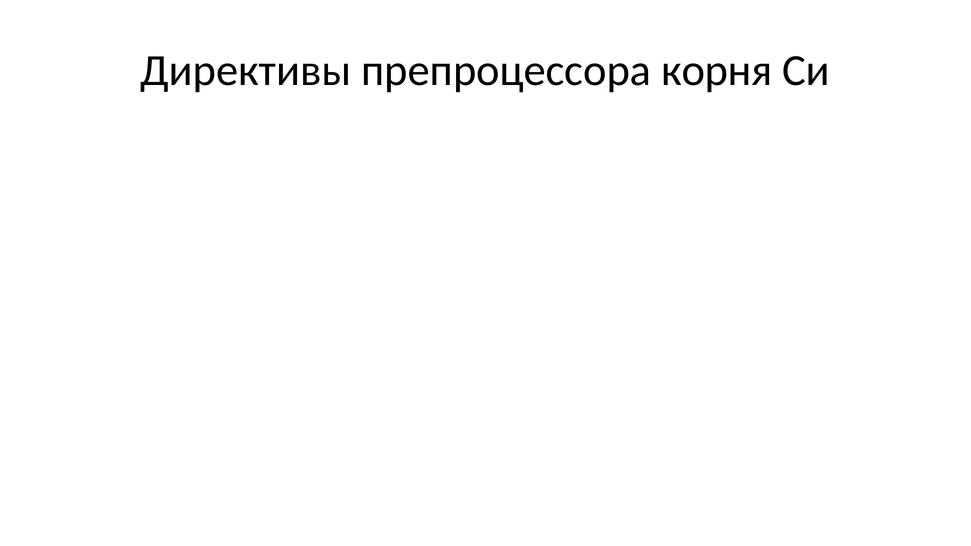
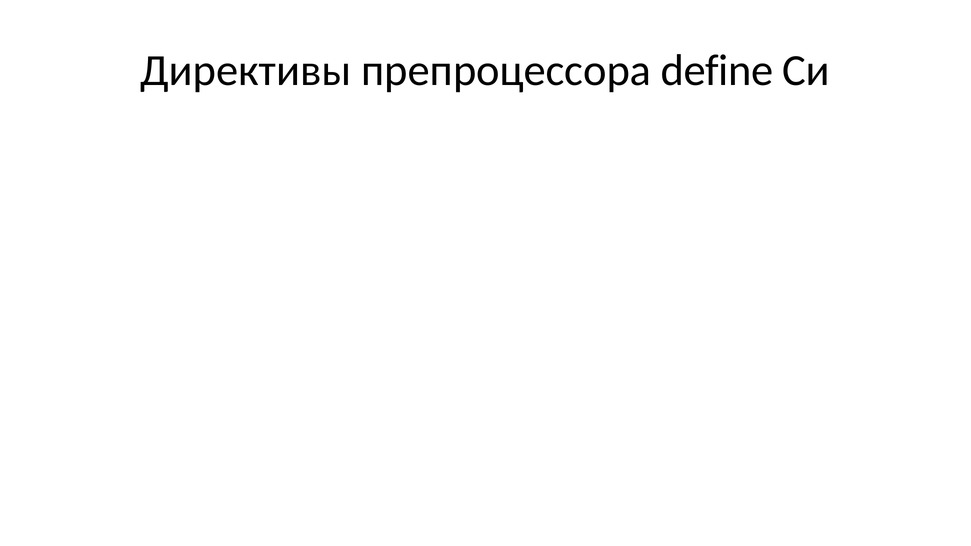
корня: корня -> define
